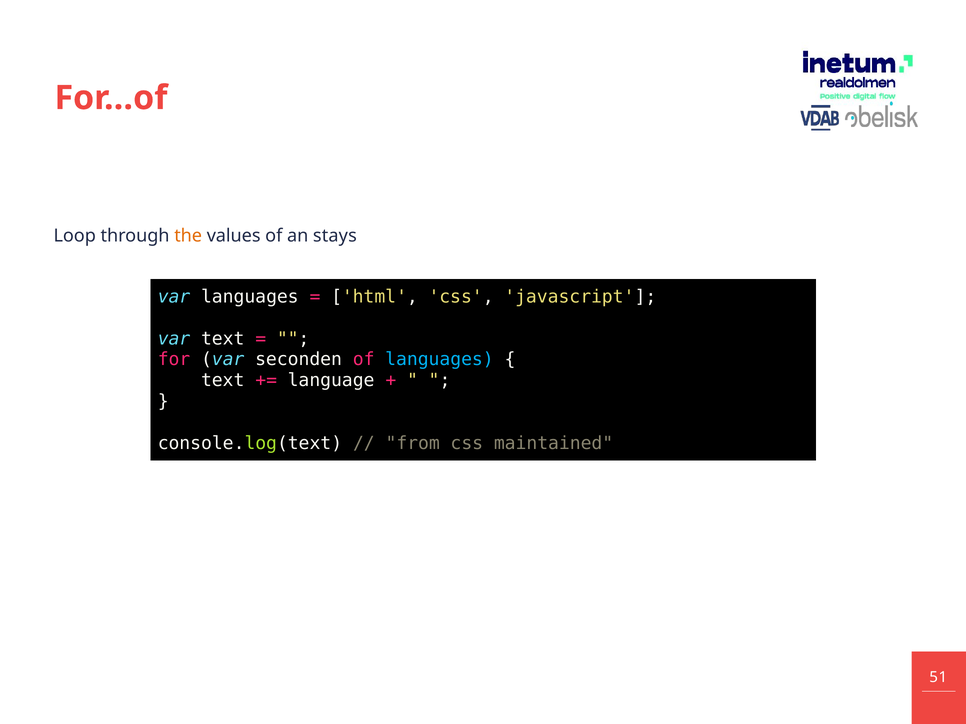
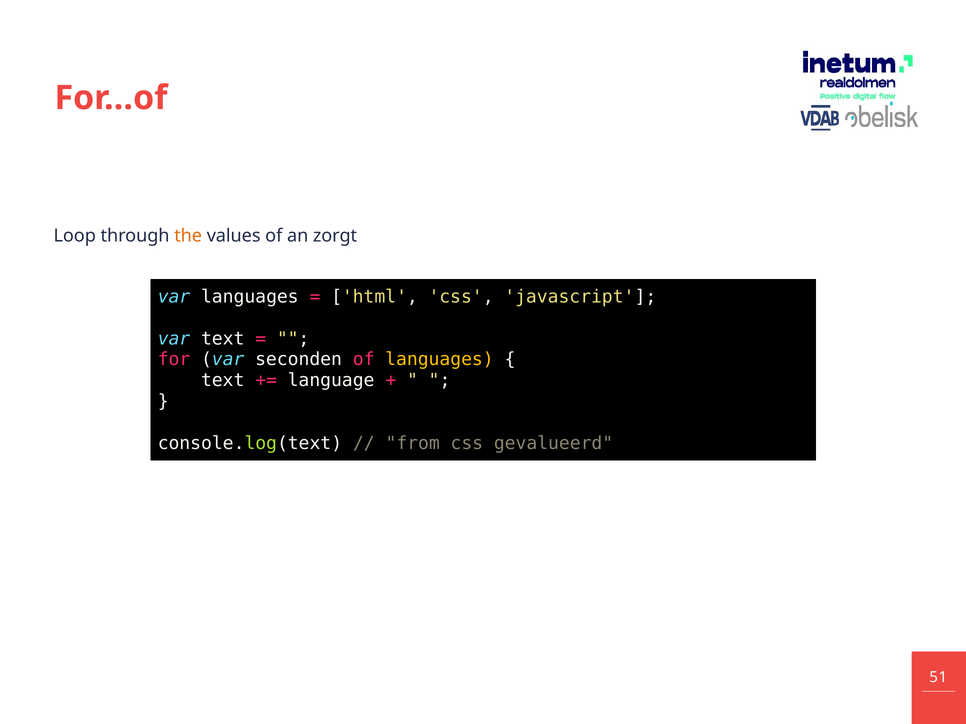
stays: stays -> zorgt
languages at (439, 360) colour: light blue -> yellow
maintained: maintained -> gevalueerd
